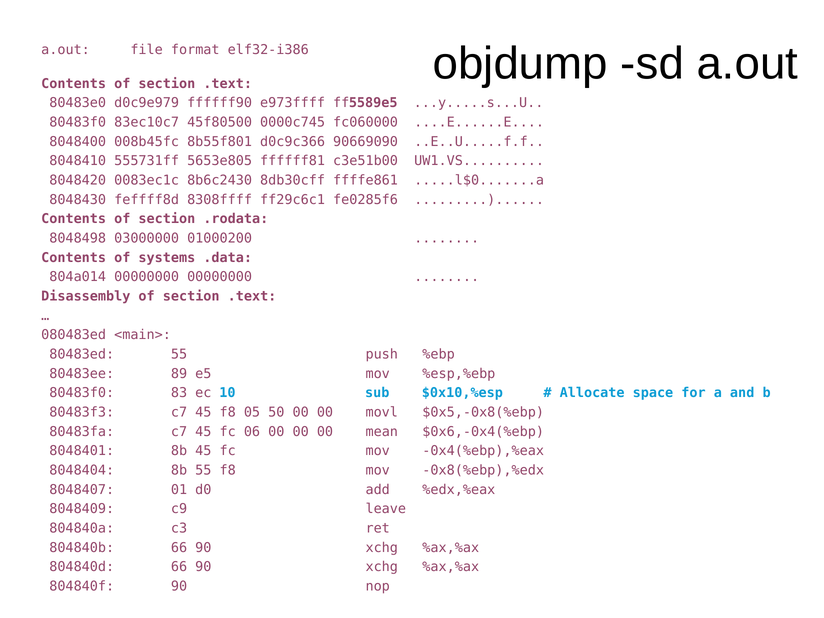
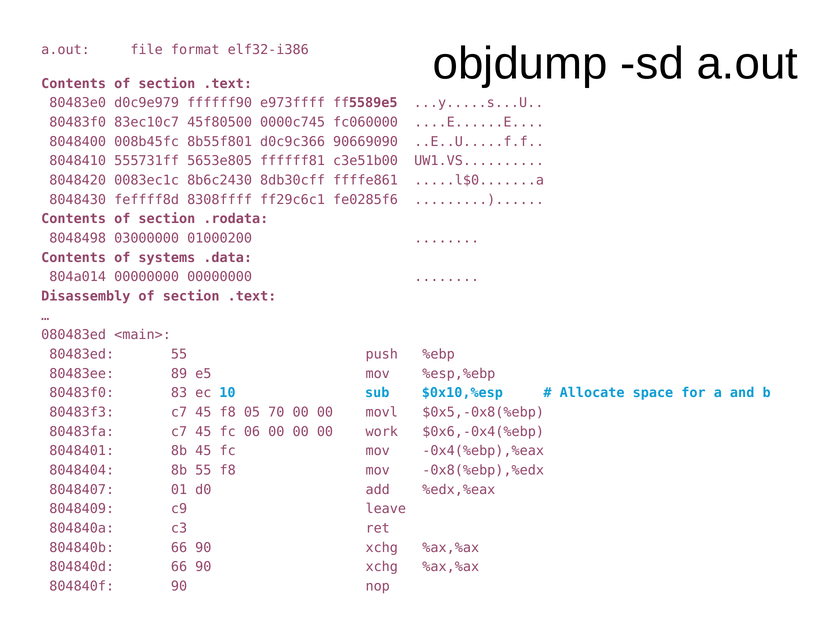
50: 50 -> 70
mean: mean -> work
